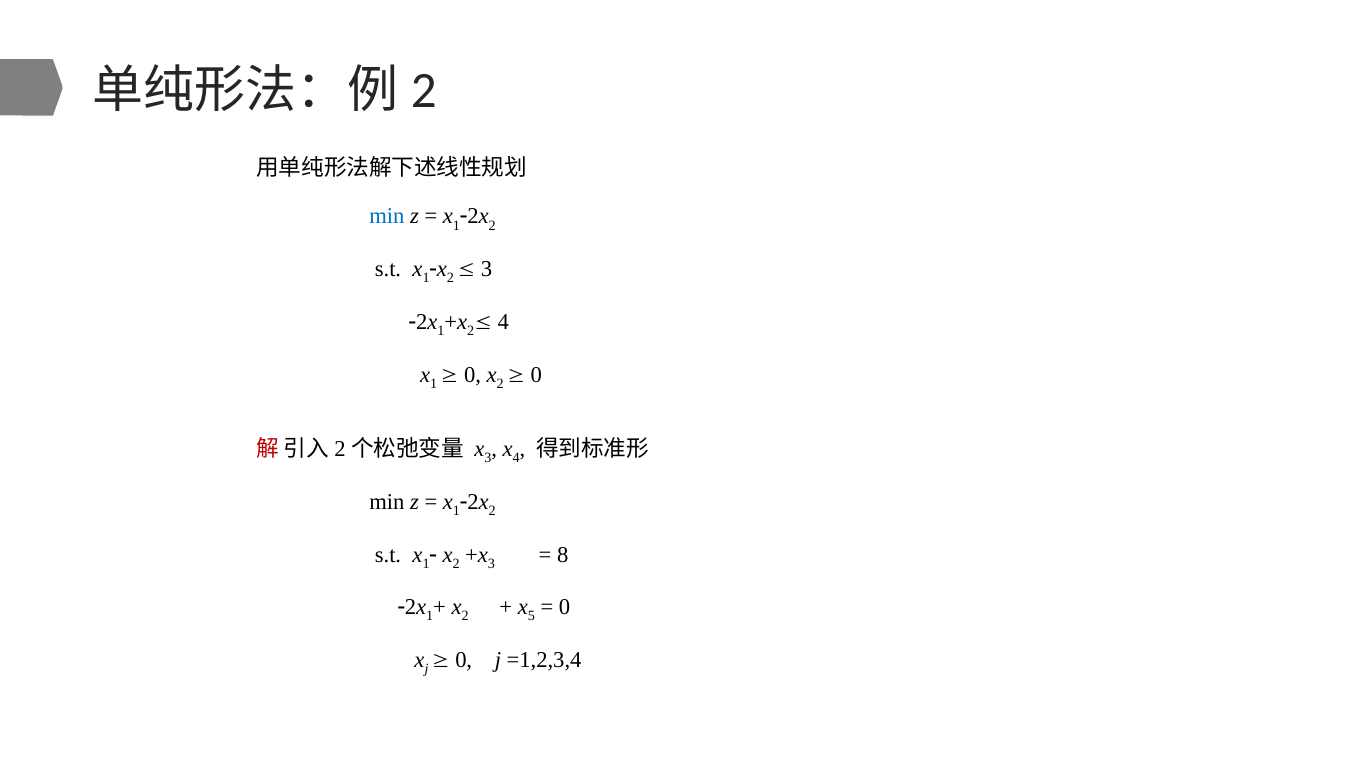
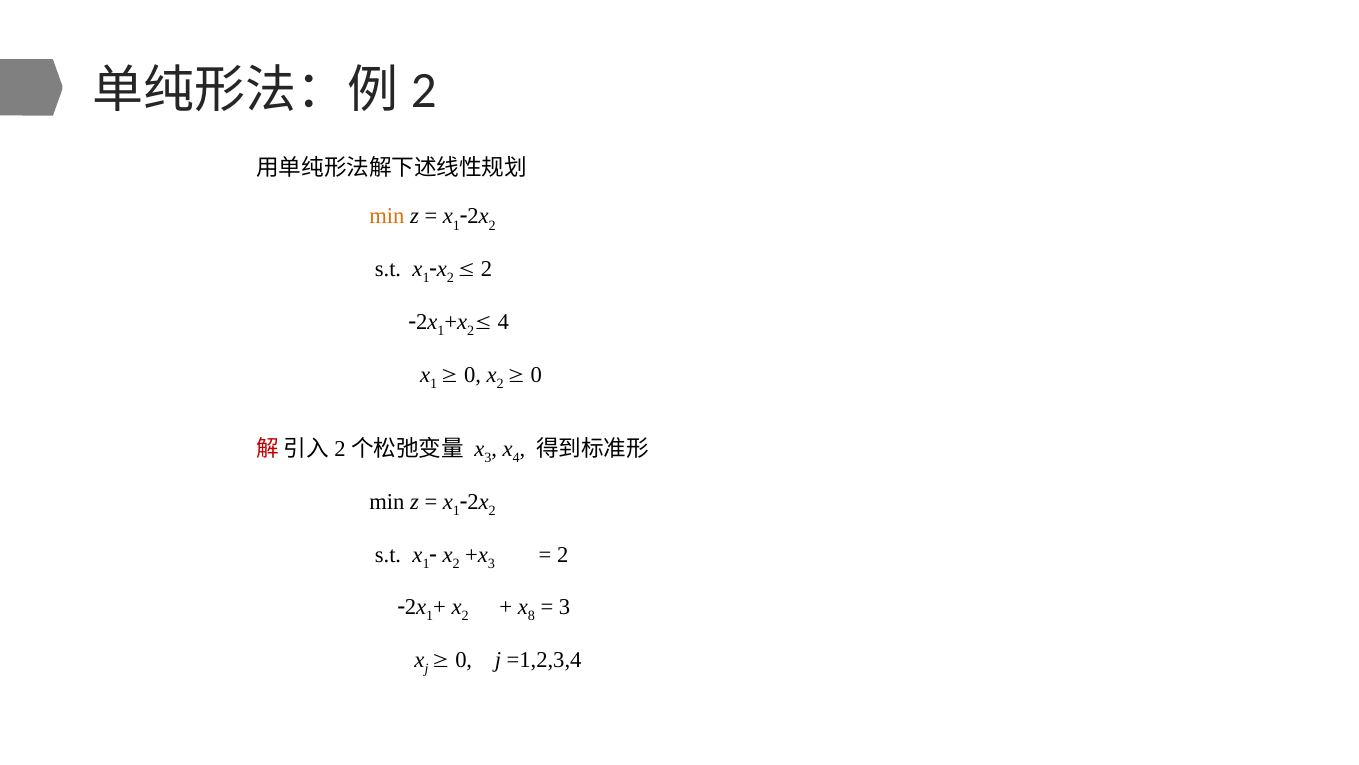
min at (387, 216) colour: blue -> orange
3 at (487, 269): 3 -> 2
8 at (563, 554): 8 -> 2
5: 5 -> 8
0 at (565, 607): 0 -> 3
